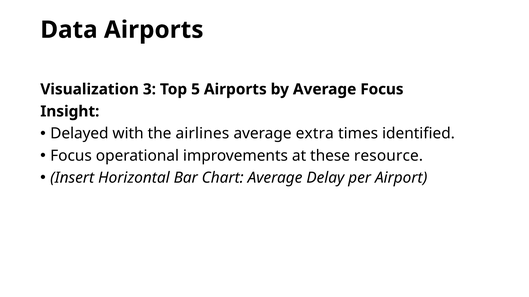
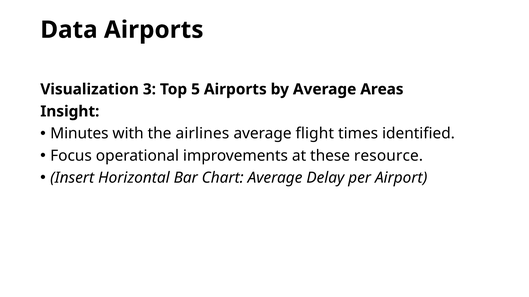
Average Focus: Focus -> Areas
Delayed: Delayed -> Minutes
extra: extra -> flight
